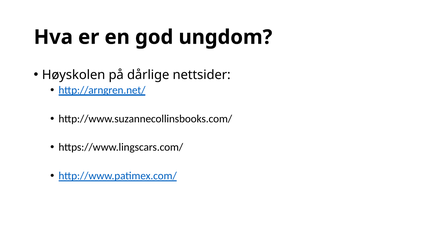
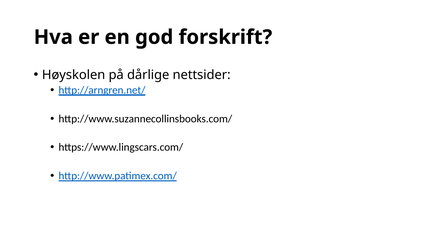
ungdom: ungdom -> forskrift
